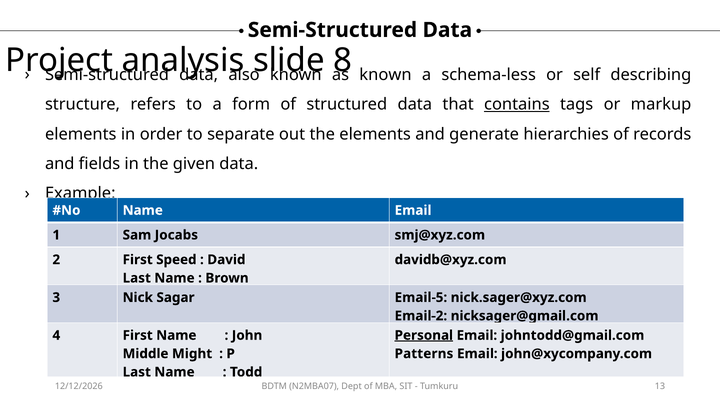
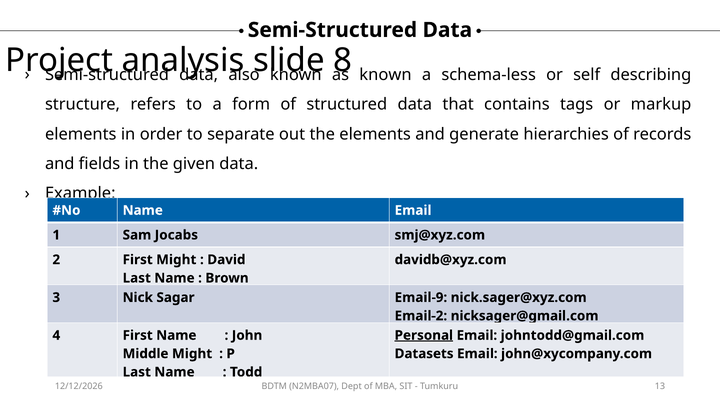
contains underline: present -> none
First Speed: Speed -> Might
Email-5: Email-5 -> Email-9
Patterns: Patterns -> Datasets
